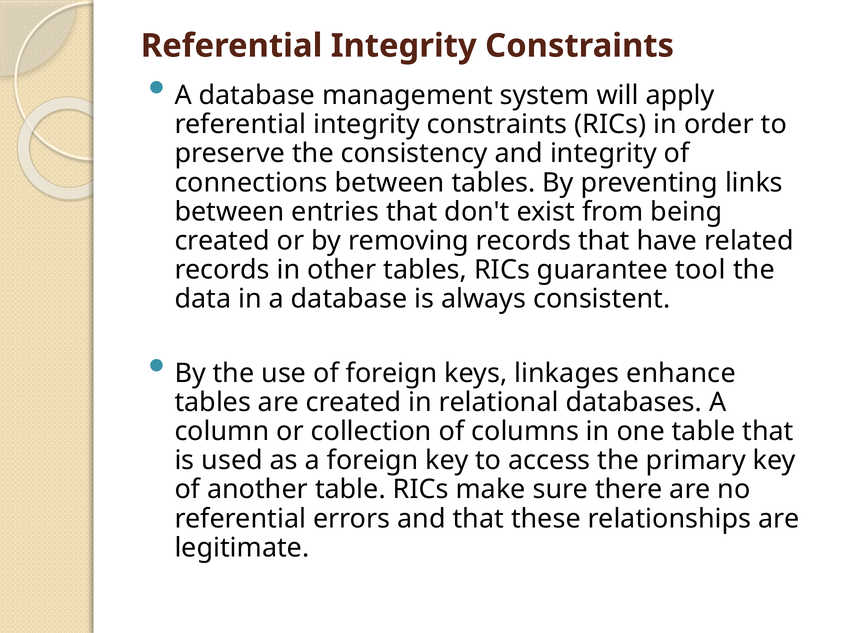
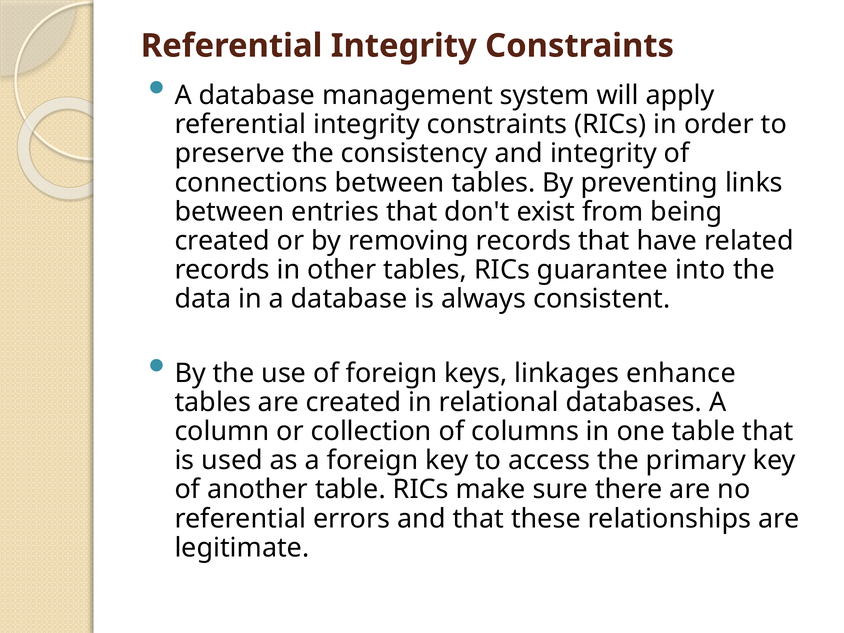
tool: tool -> into
